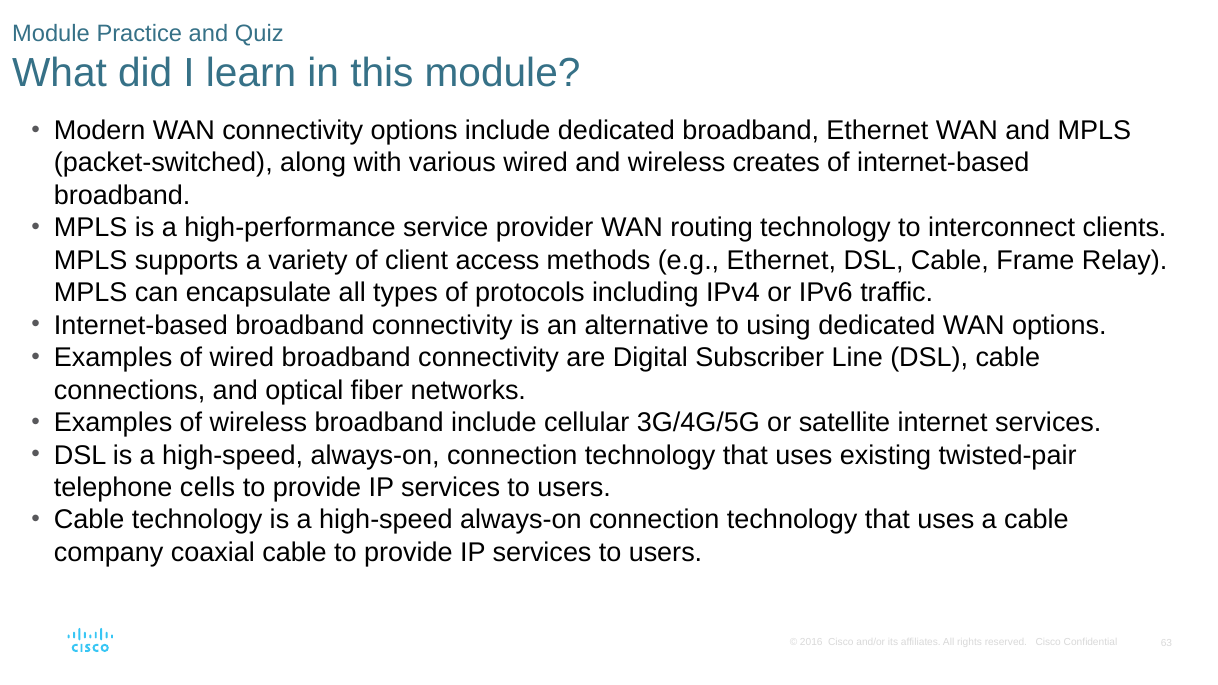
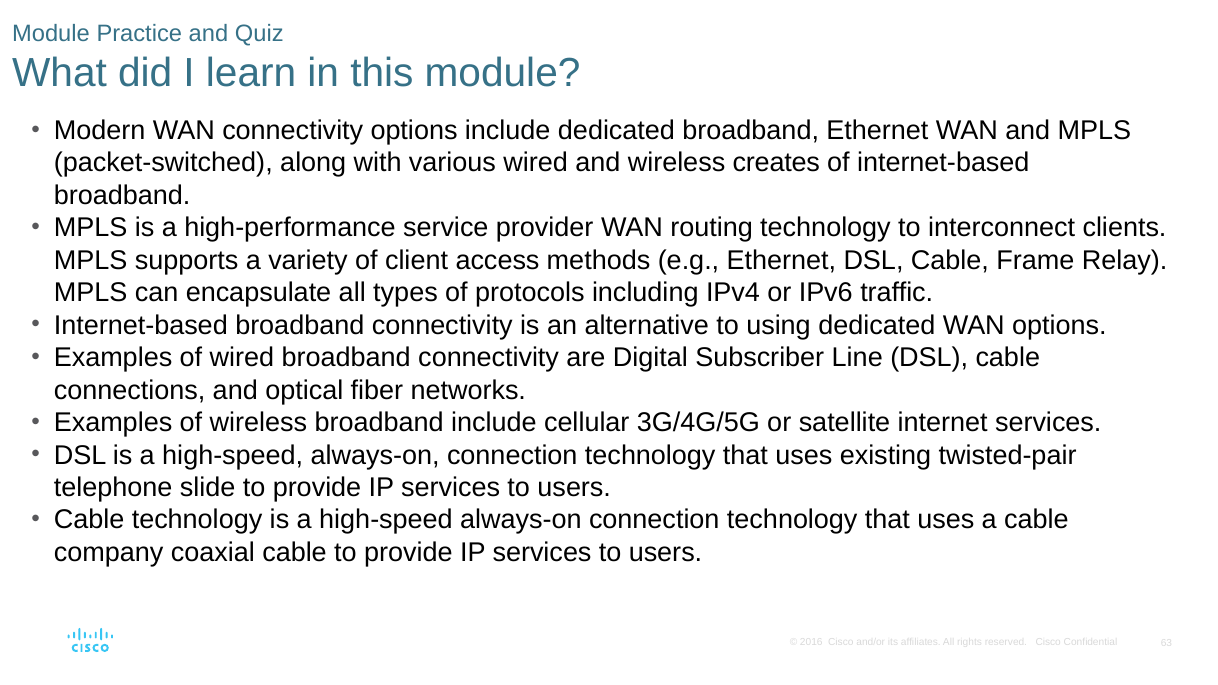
cells: cells -> slide
